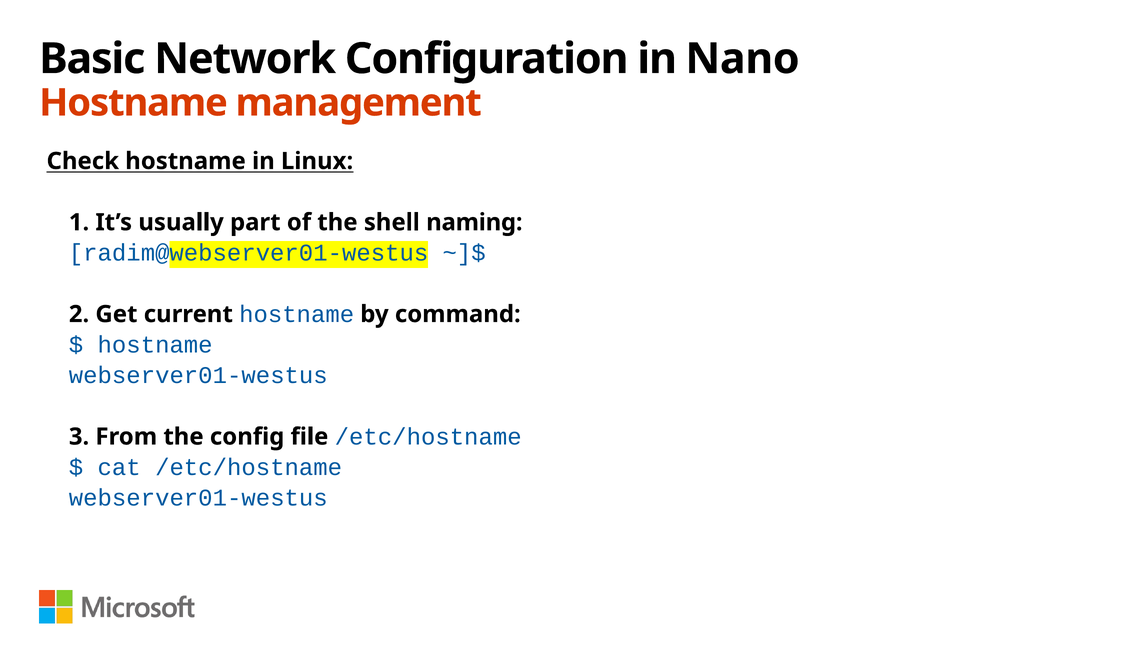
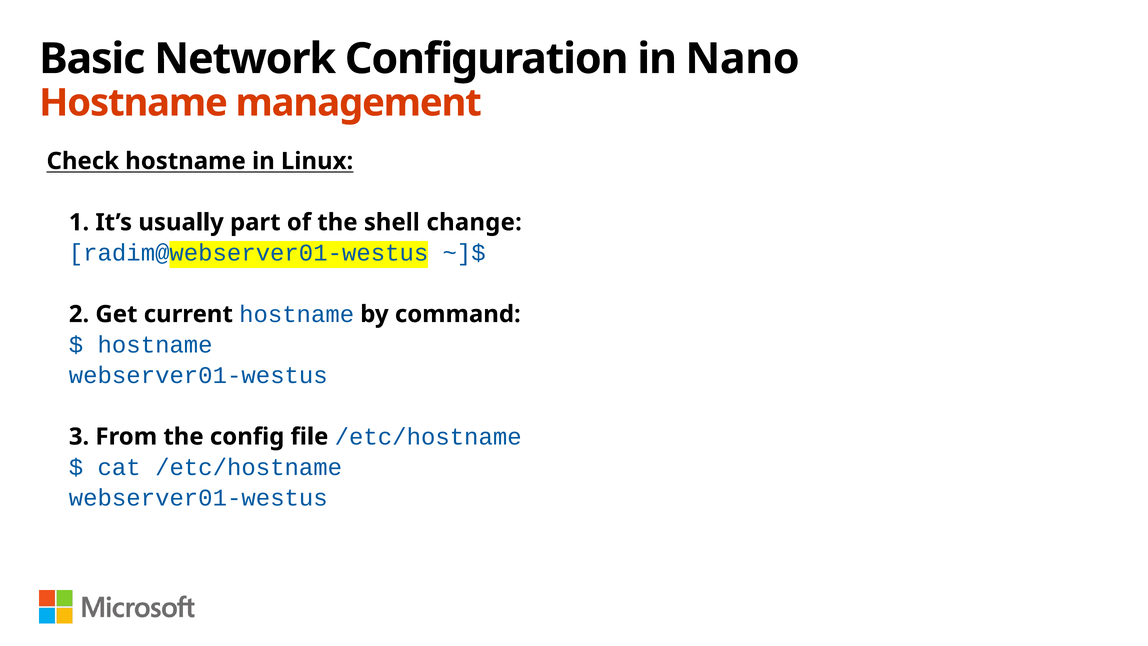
naming: naming -> change
